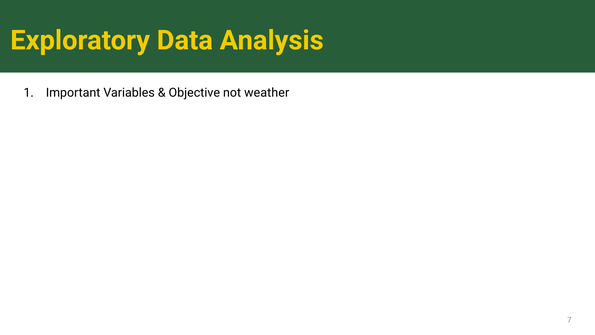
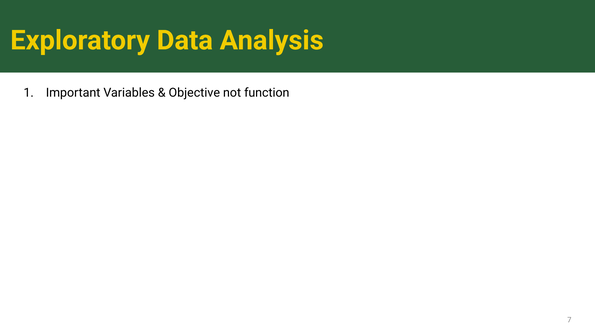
weather: weather -> function
